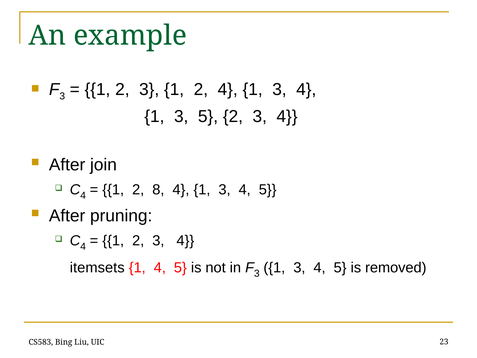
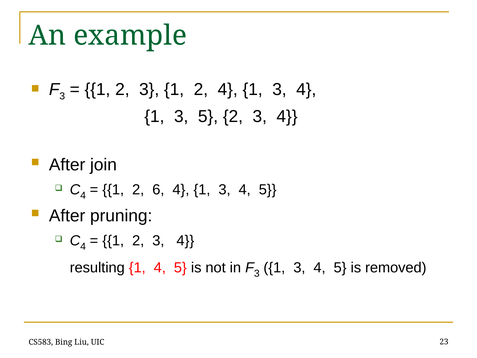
8: 8 -> 6
itemsets: itemsets -> resulting
